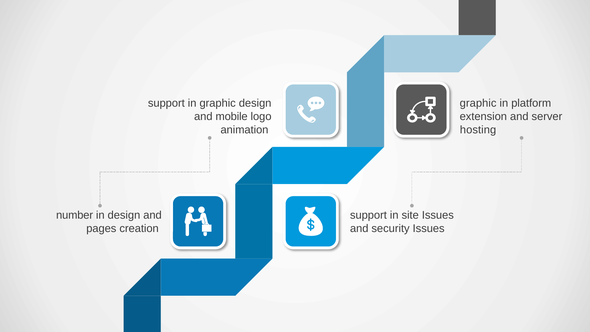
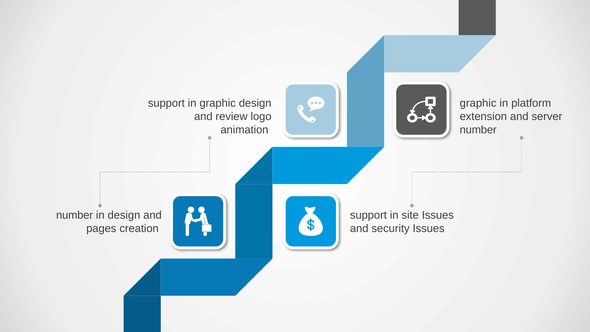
mobile: mobile -> review
hosting at (478, 130): hosting -> number
